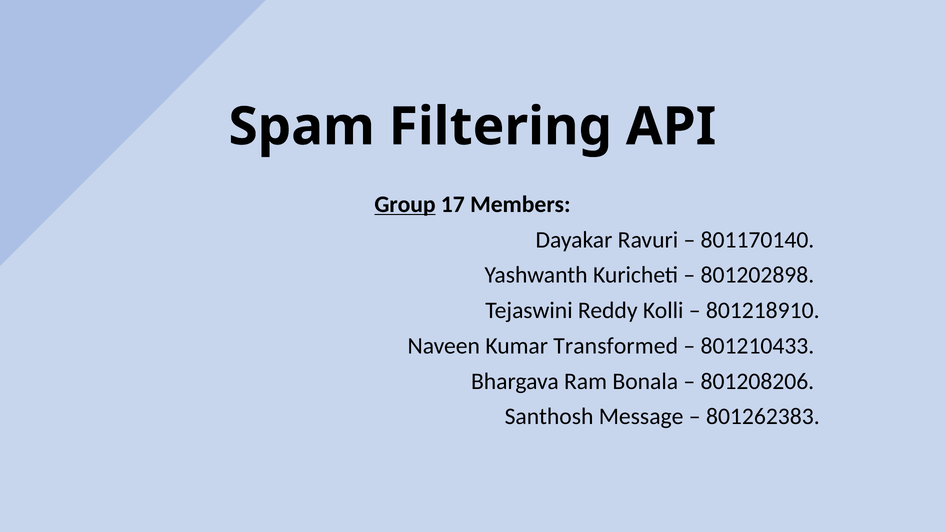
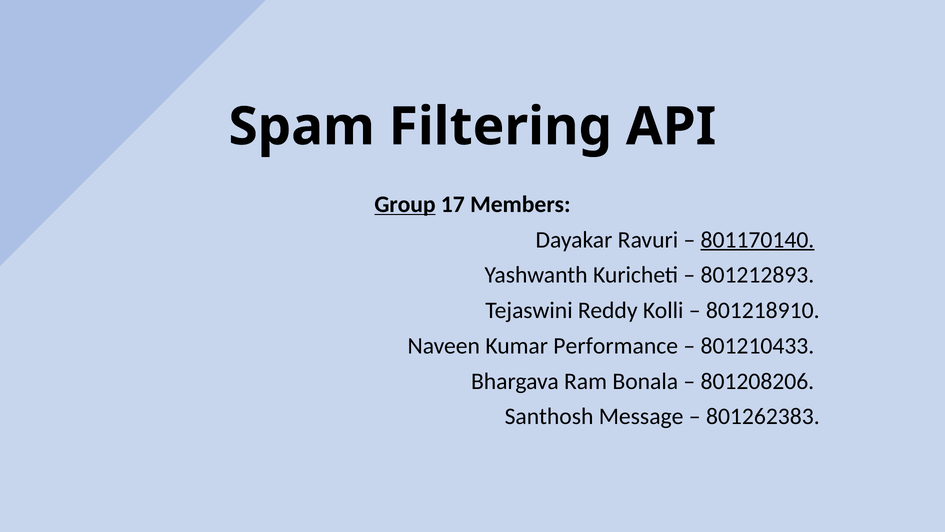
801170140 underline: none -> present
801202898: 801202898 -> 801212893
Transformed: Transformed -> Performance
